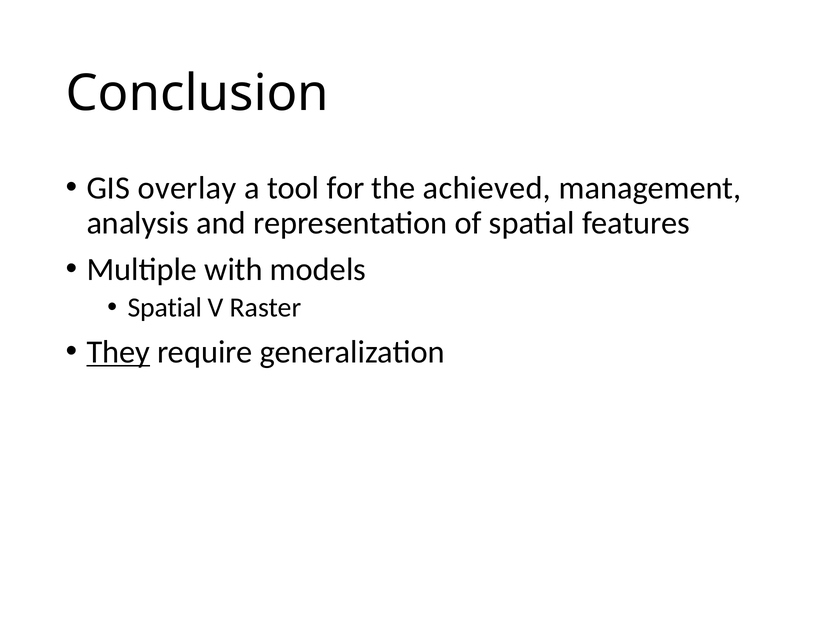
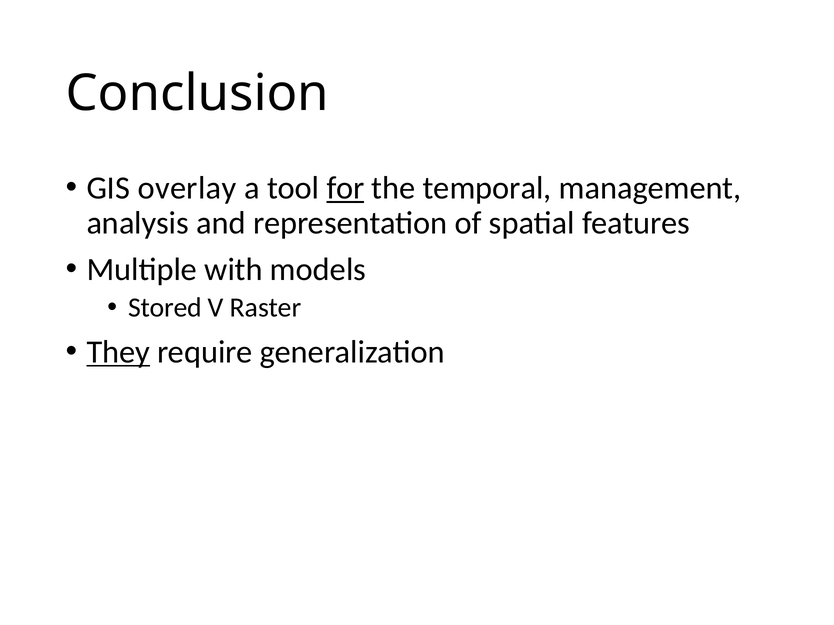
for underline: none -> present
achieved: achieved -> temporal
Spatial at (165, 308): Spatial -> Stored
